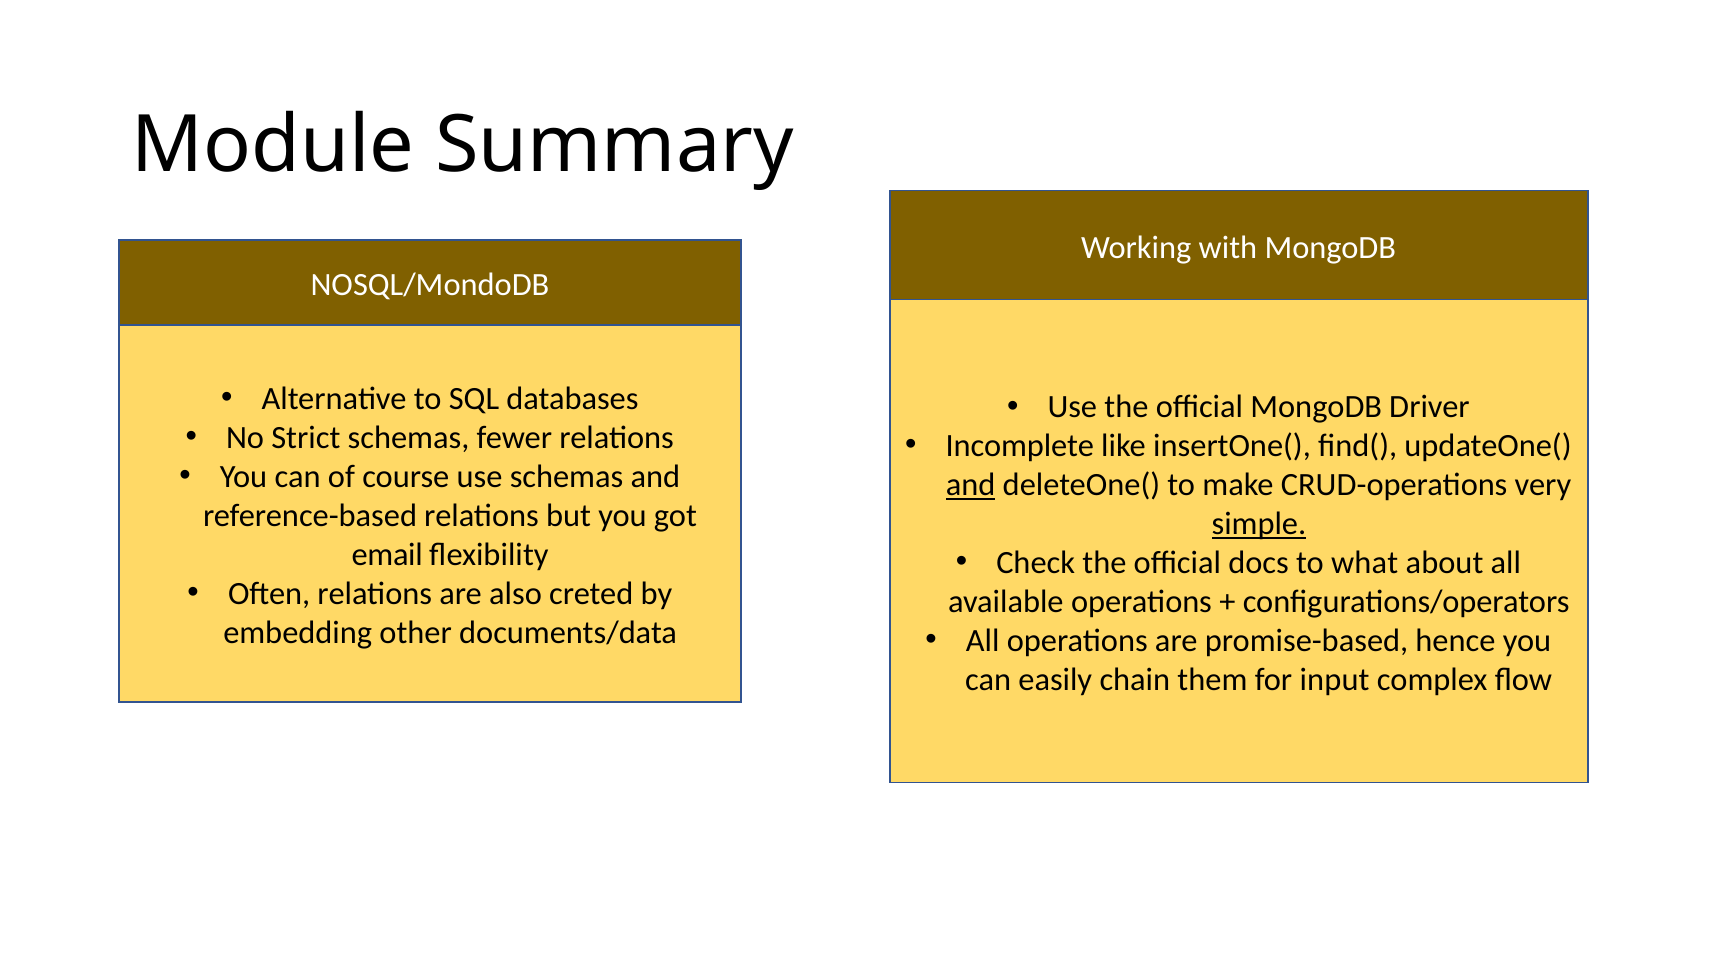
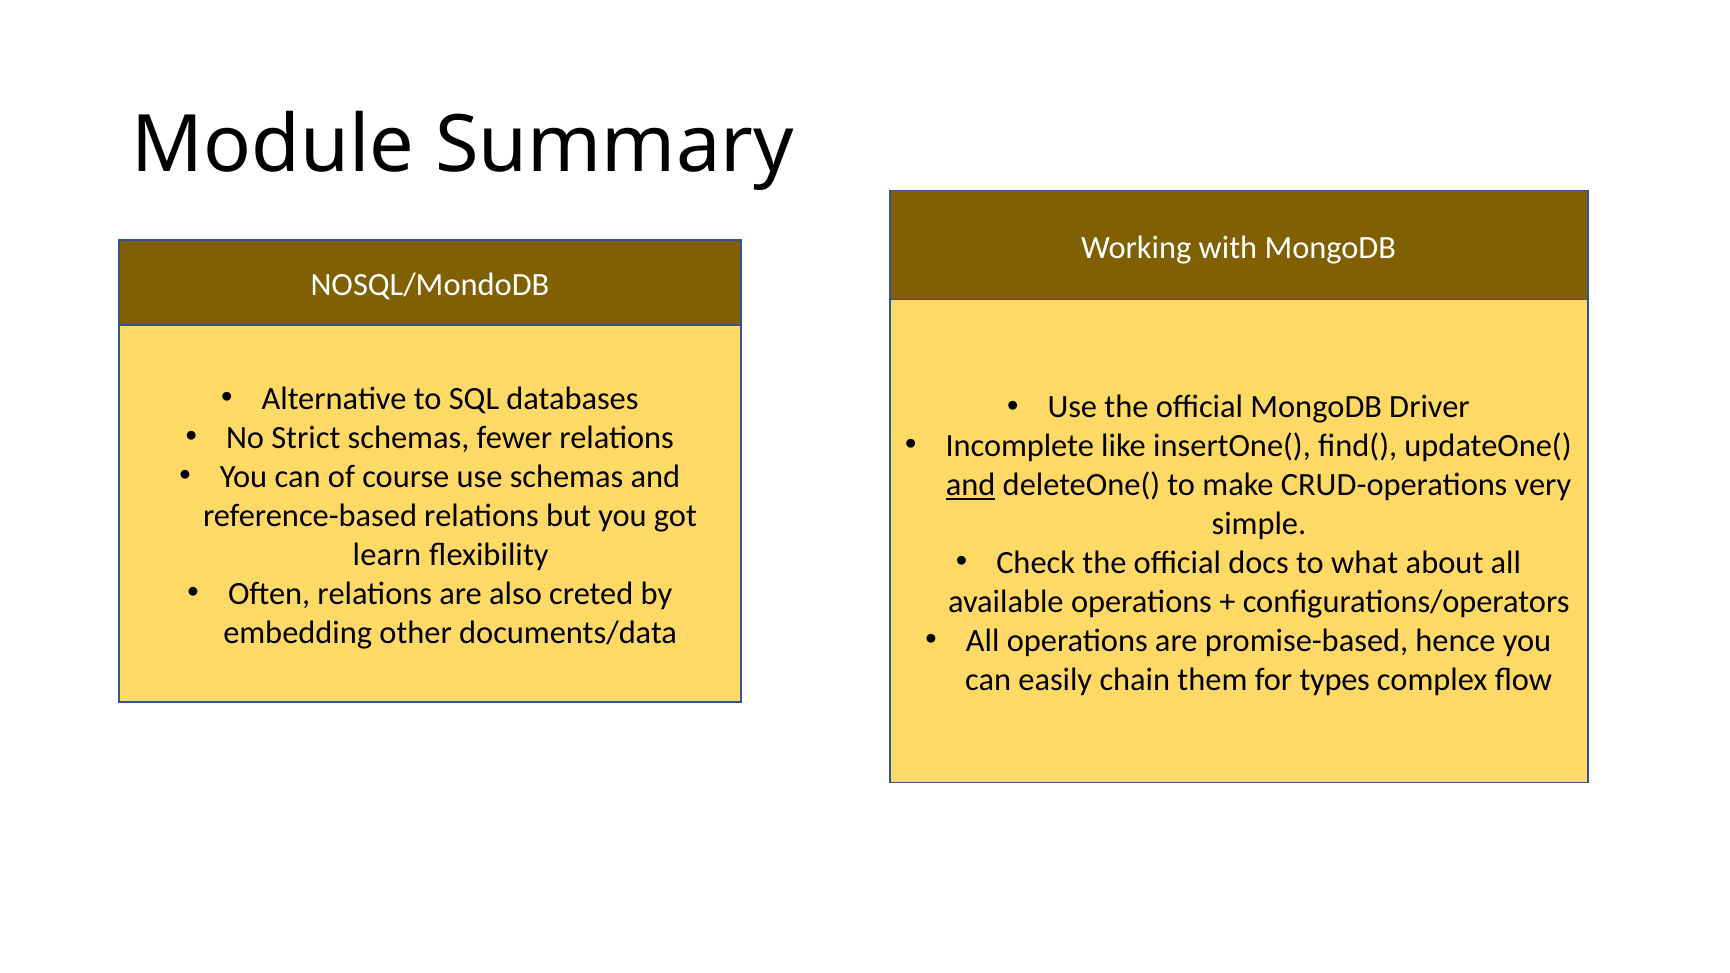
simple underline: present -> none
email: email -> learn
input: input -> types
